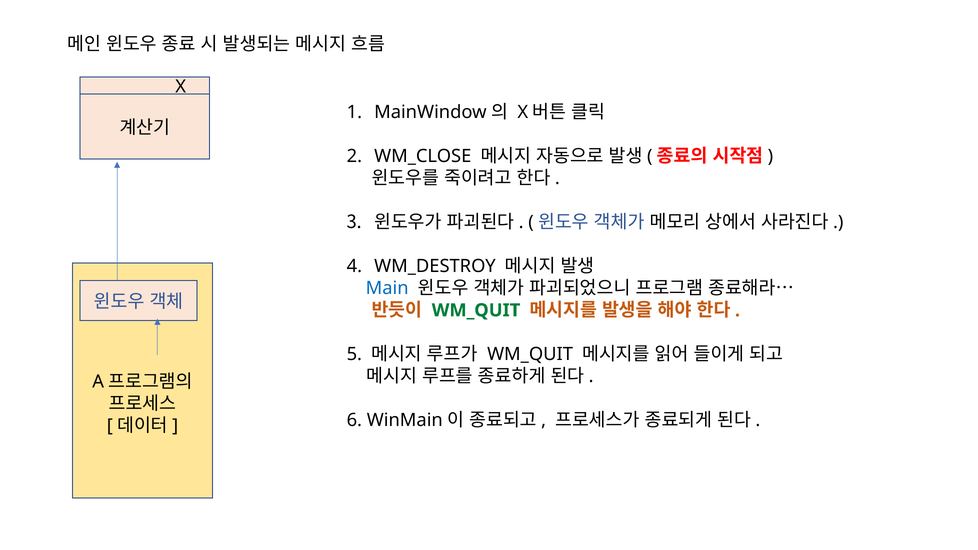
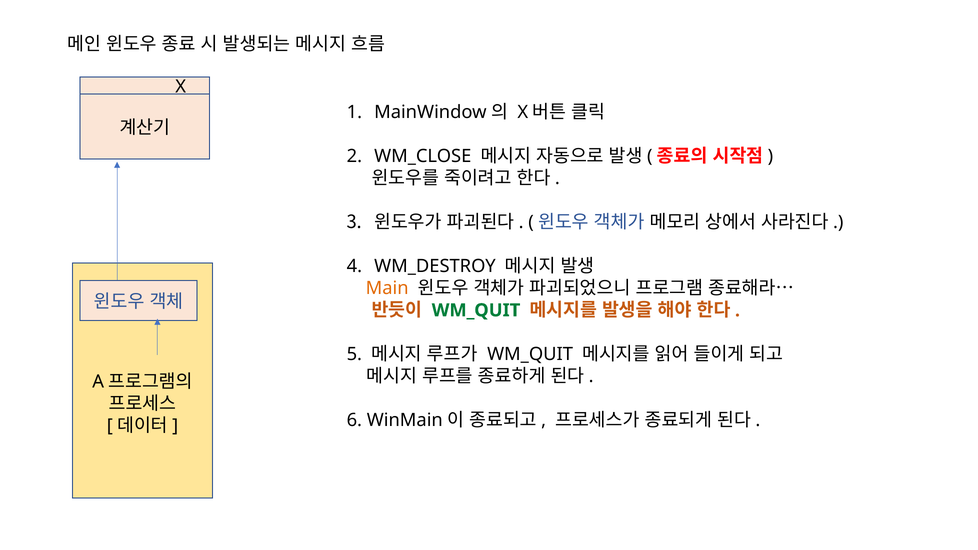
Main colour: blue -> orange
